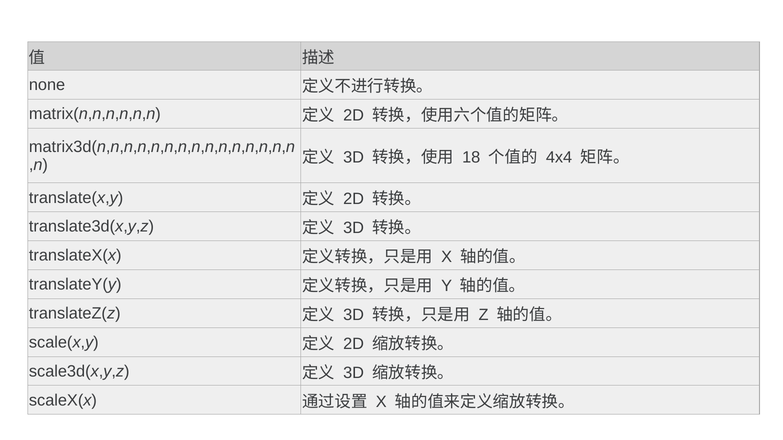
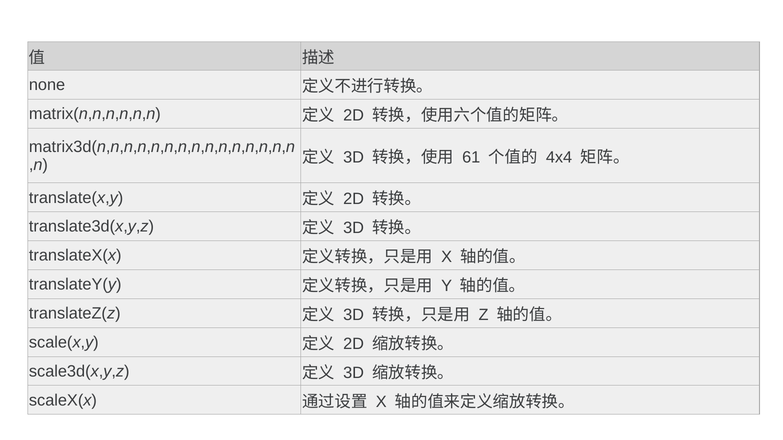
18: 18 -> 61
